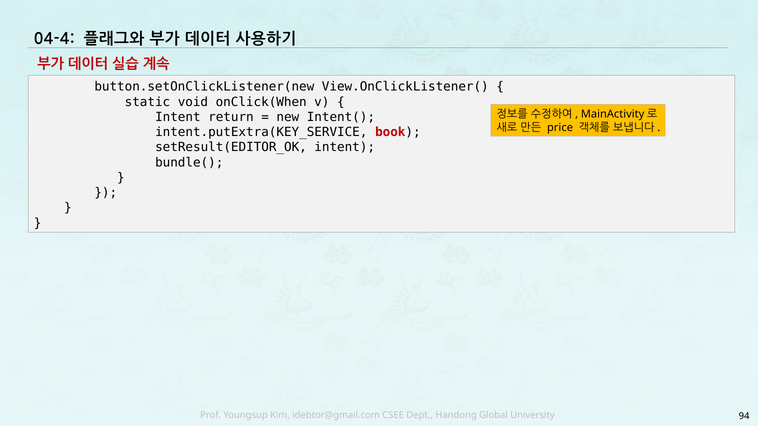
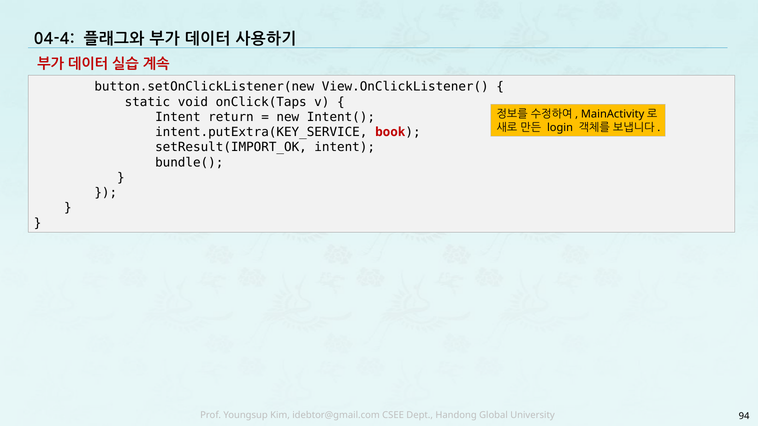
onClick(When: onClick(When -> onClick(Taps
price: price -> login
setResult(EDITOR_OK: setResult(EDITOR_OK -> setResult(IMPORT_OK
